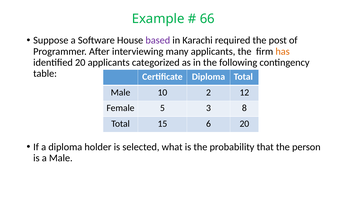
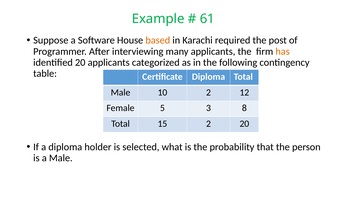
66: 66 -> 61
based colour: purple -> orange
15 6: 6 -> 2
